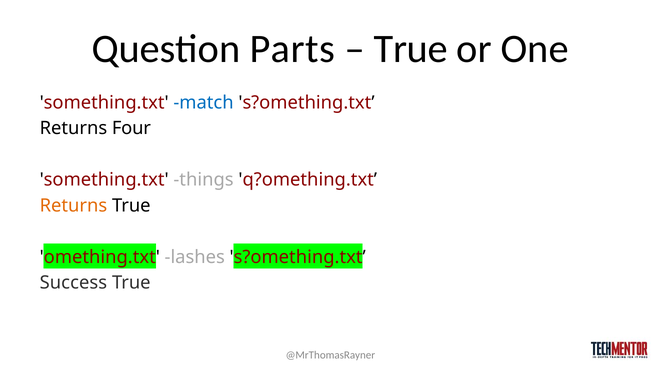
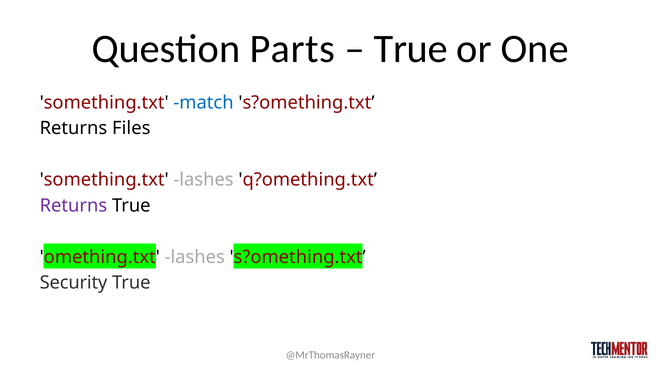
Four: Four -> Files
something.txt things: things -> lashes
Returns at (73, 205) colour: orange -> purple
Success: Success -> Security
